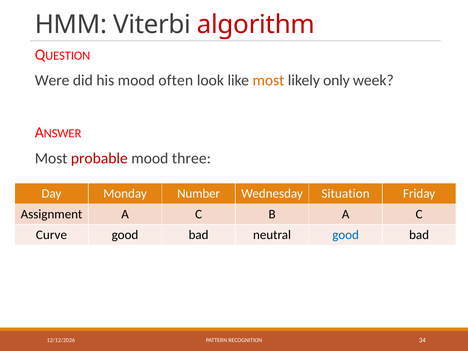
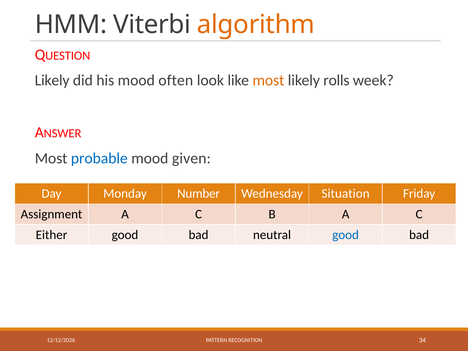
algorithm colour: red -> orange
Were at (52, 80): Were -> Likely
only: only -> rolls
probable colour: red -> blue
three: three -> given
Curve: Curve -> Either
